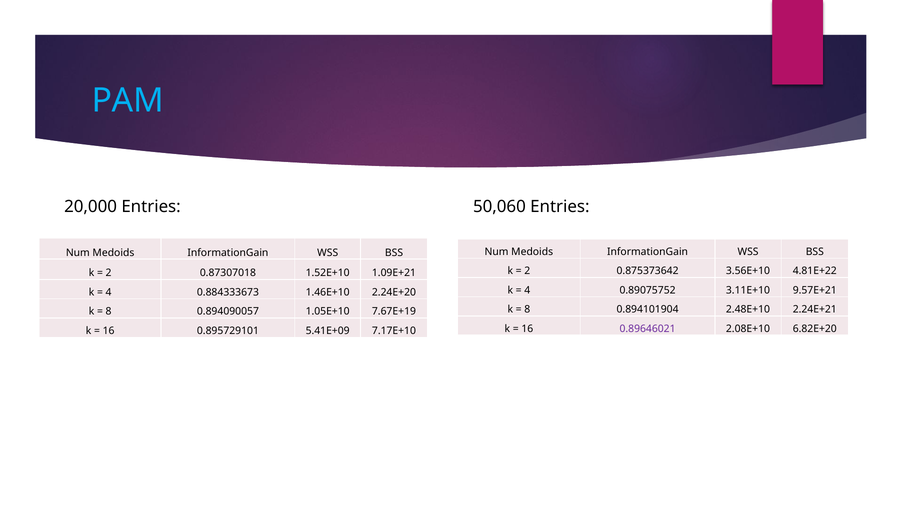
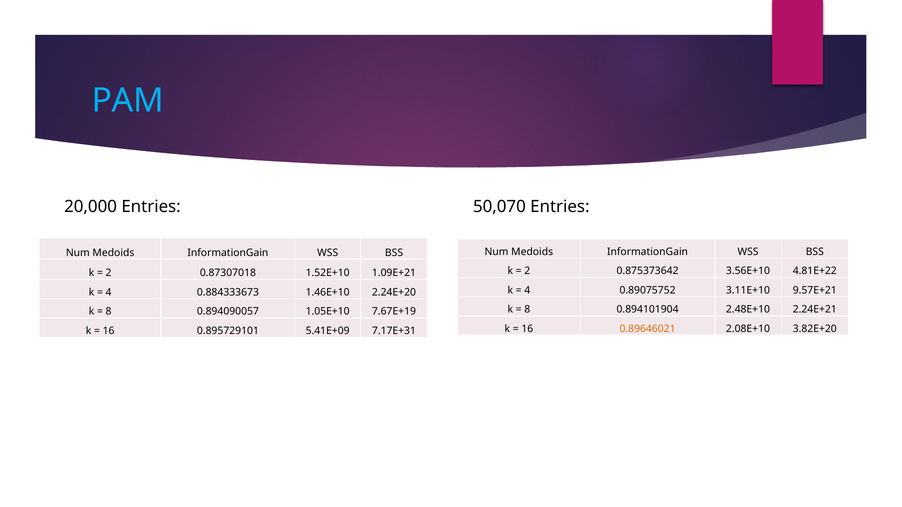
50,060: 50,060 -> 50,070
0.89646021 colour: purple -> orange
6.82E+20: 6.82E+20 -> 3.82E+20
7.17E+10: 7.17E+10 -> 7.17E+31
